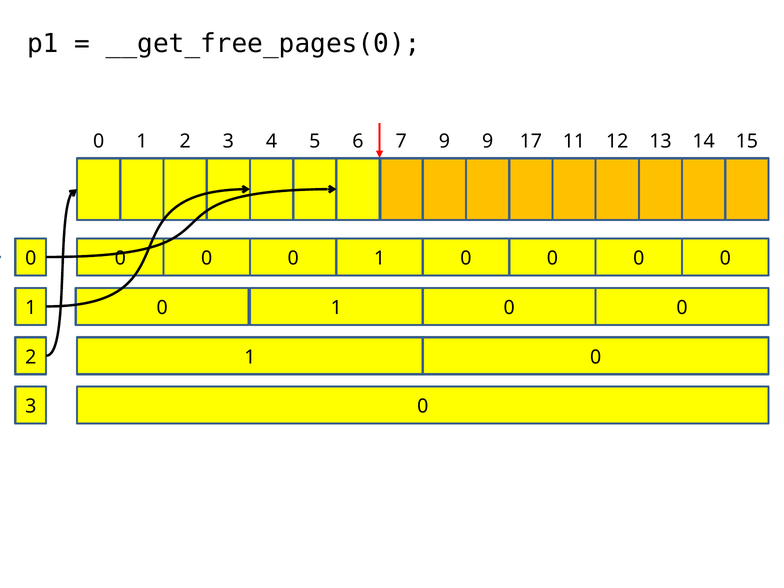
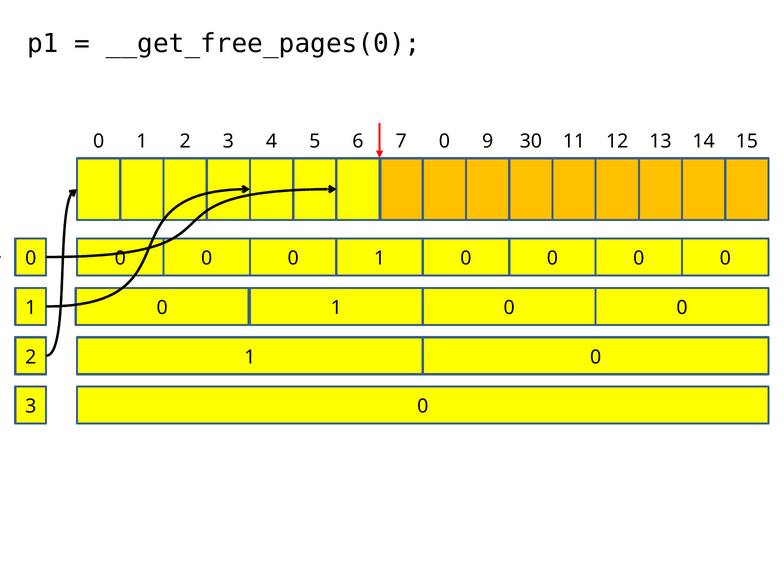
7 9: 9 -> 0
17: 17 -> 30
